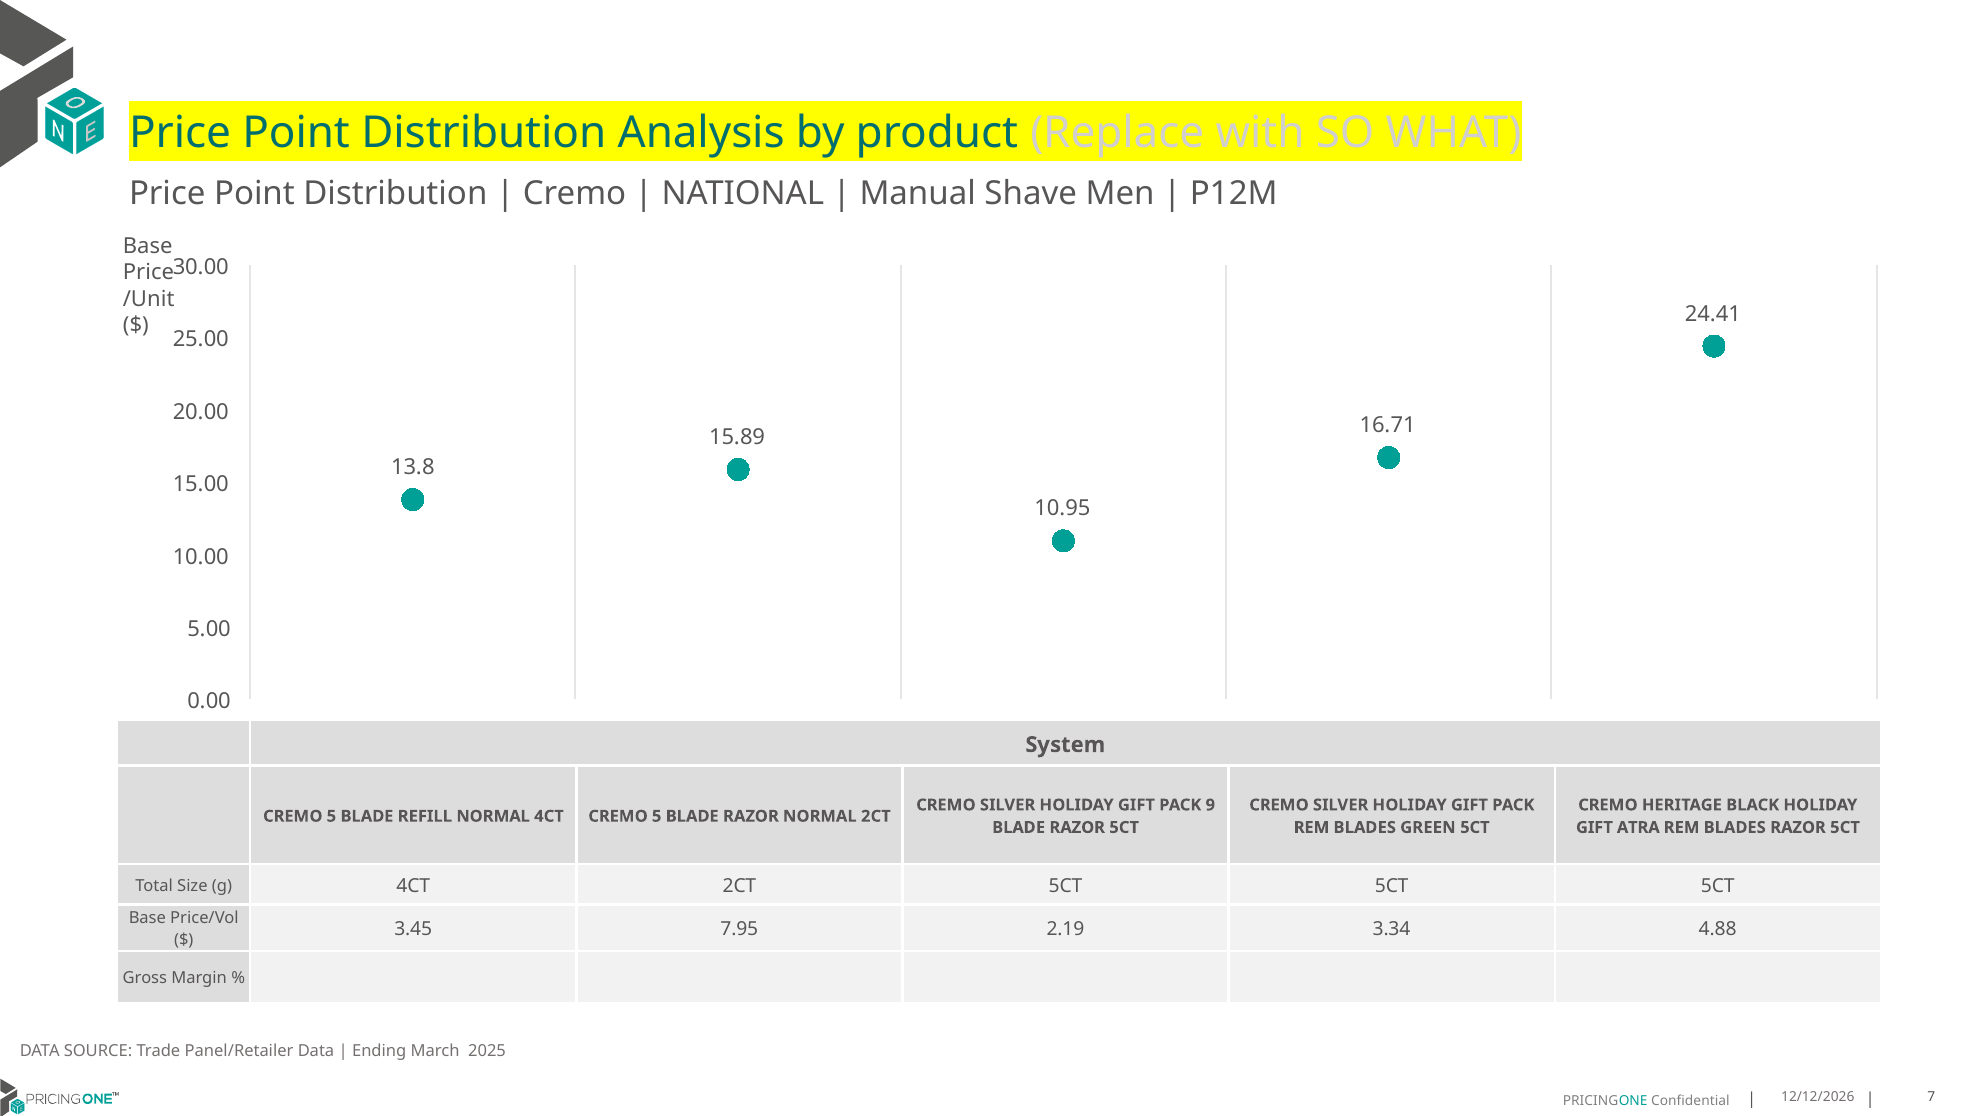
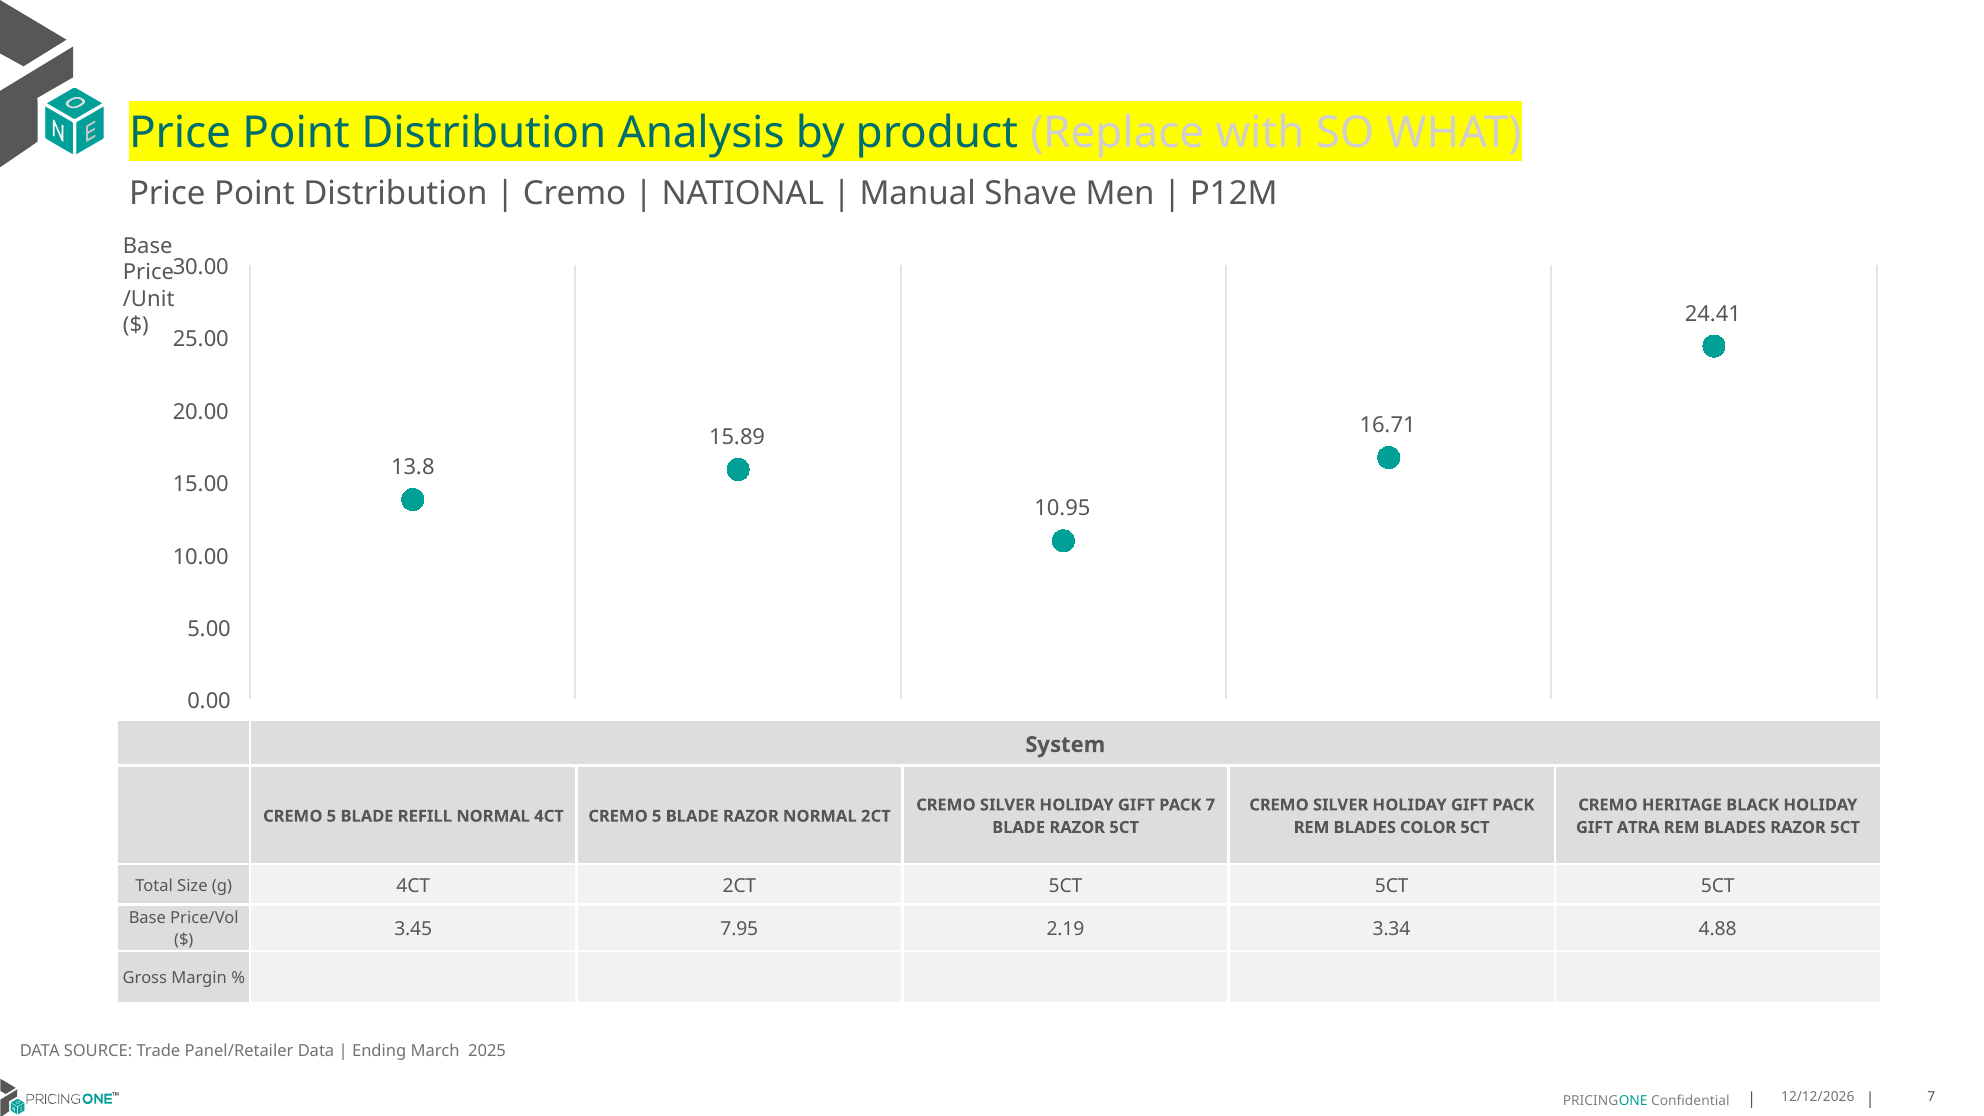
PACK 9: 9 -> 7
GREEN: GREEN -> COLOR
